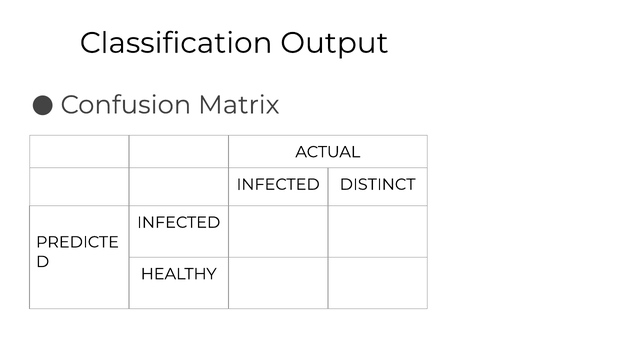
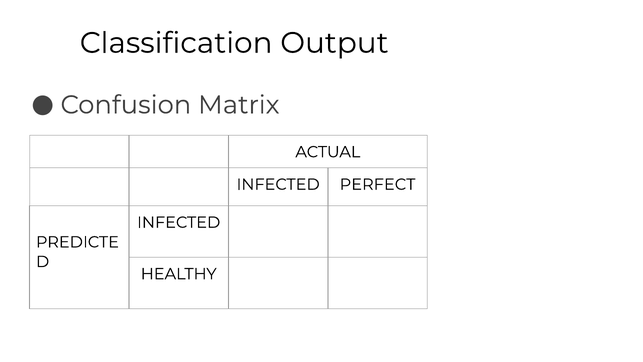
DISTINCT: DISTINCT -> PERFECT
